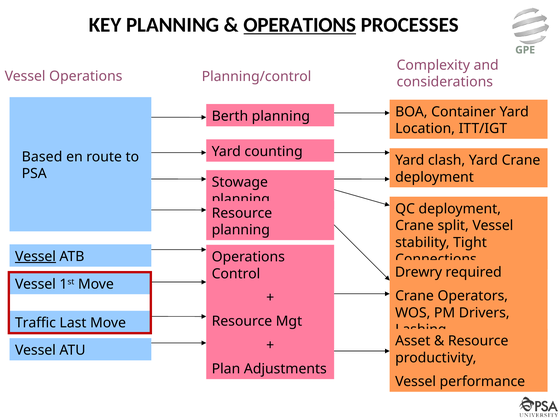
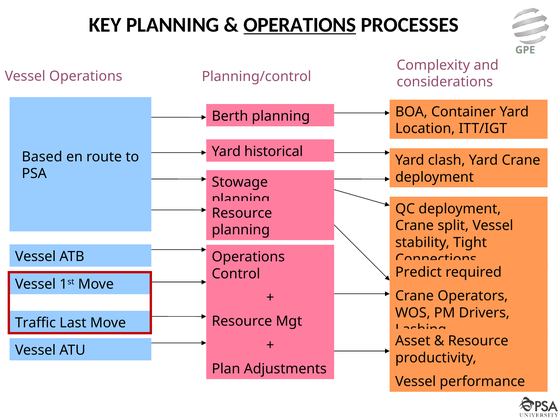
counting: counting -> historical
Vessel at (35, 257) underline: present -> none
Drewry: Drewry -> Predict
